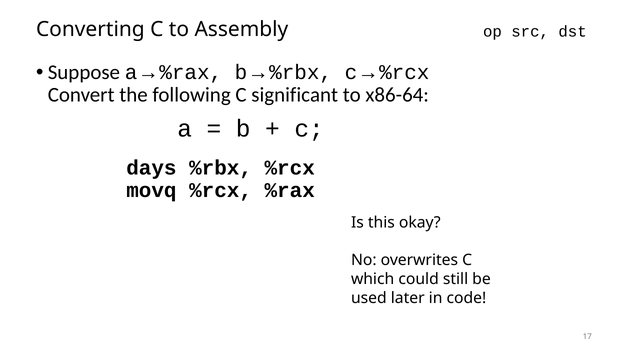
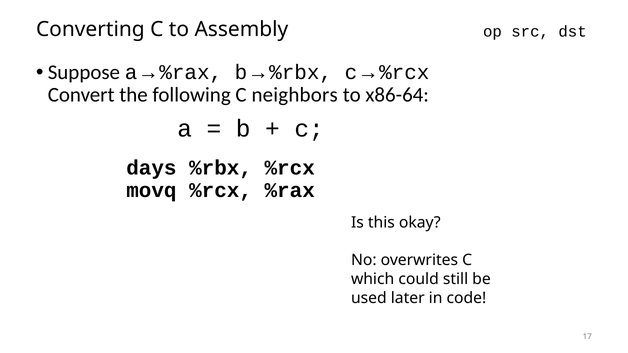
significant: significant -> neighbors
